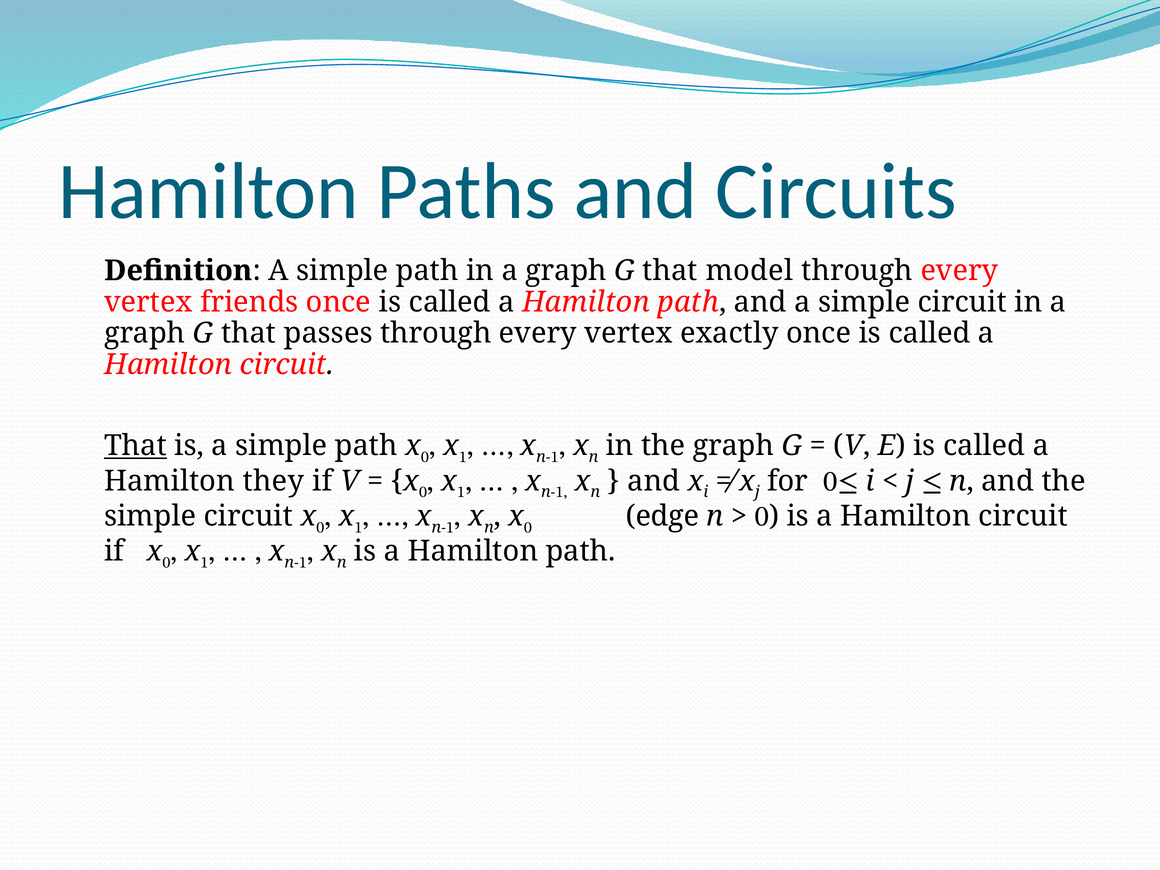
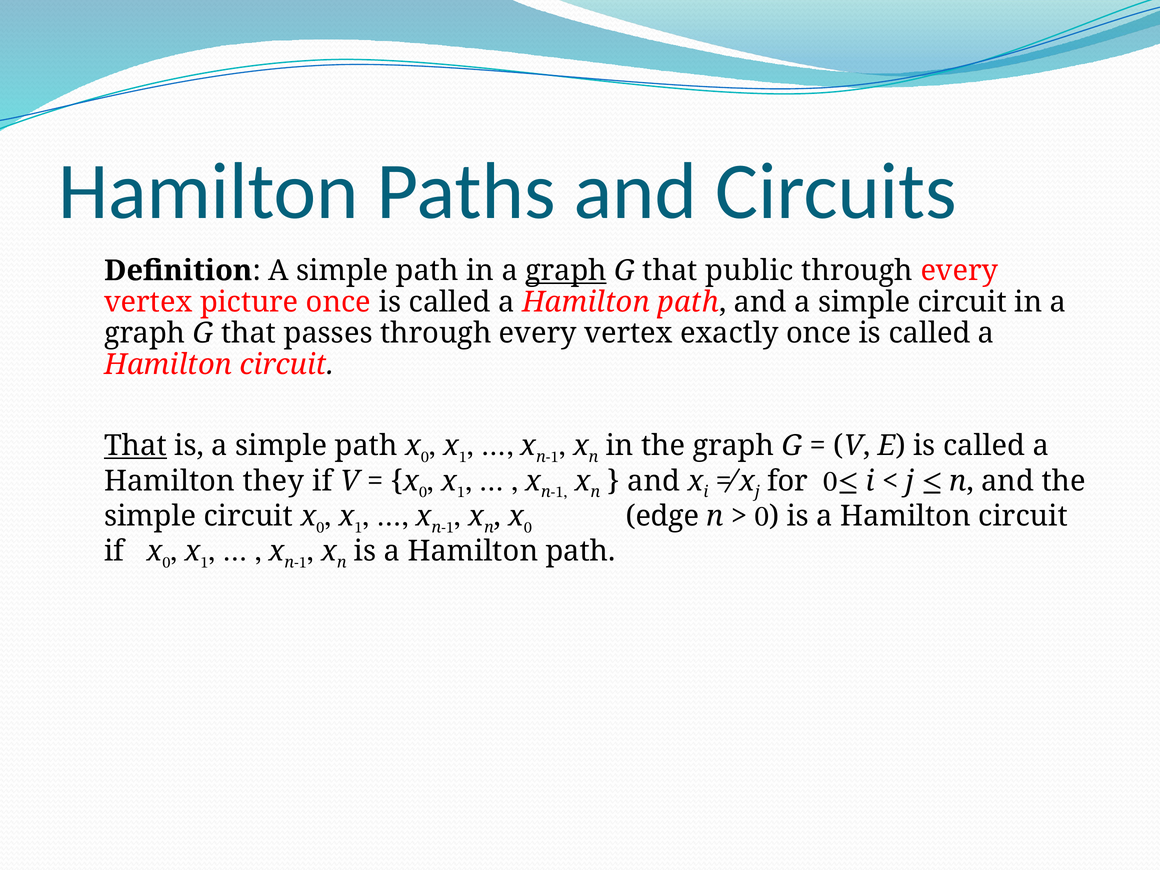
graph at (566, 271) underline: none -> present
model: model -> public
friends: friends -> picture
